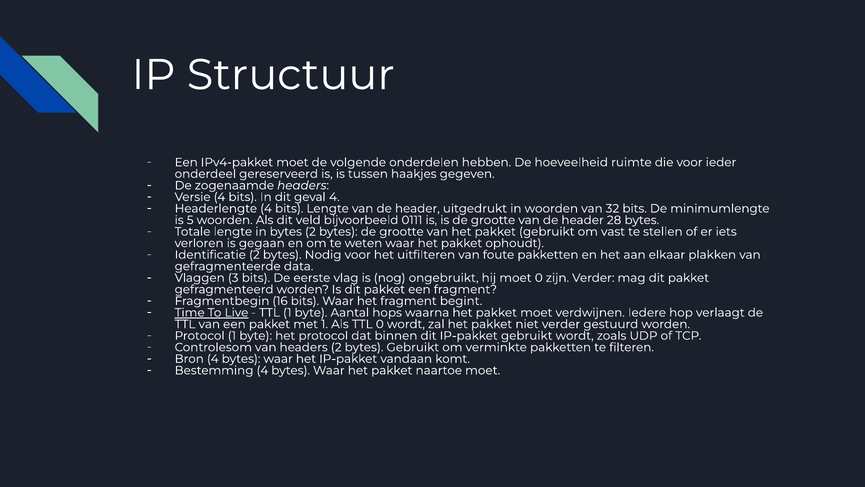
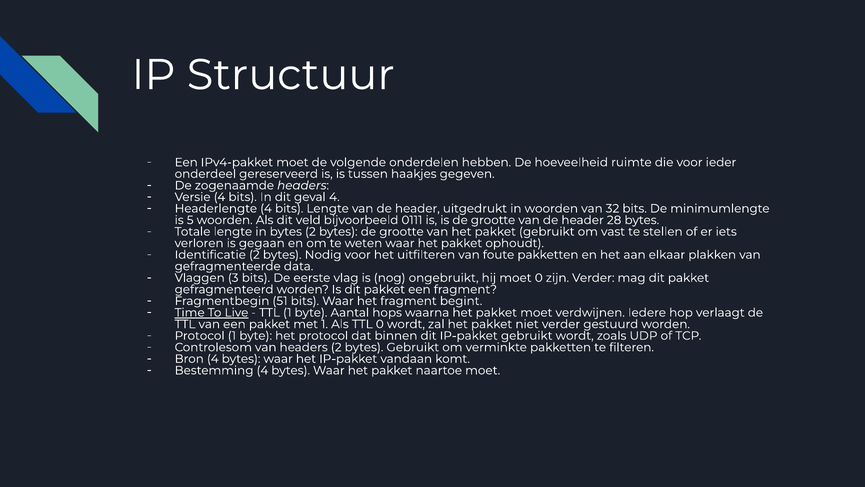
16: 16 -> 51
